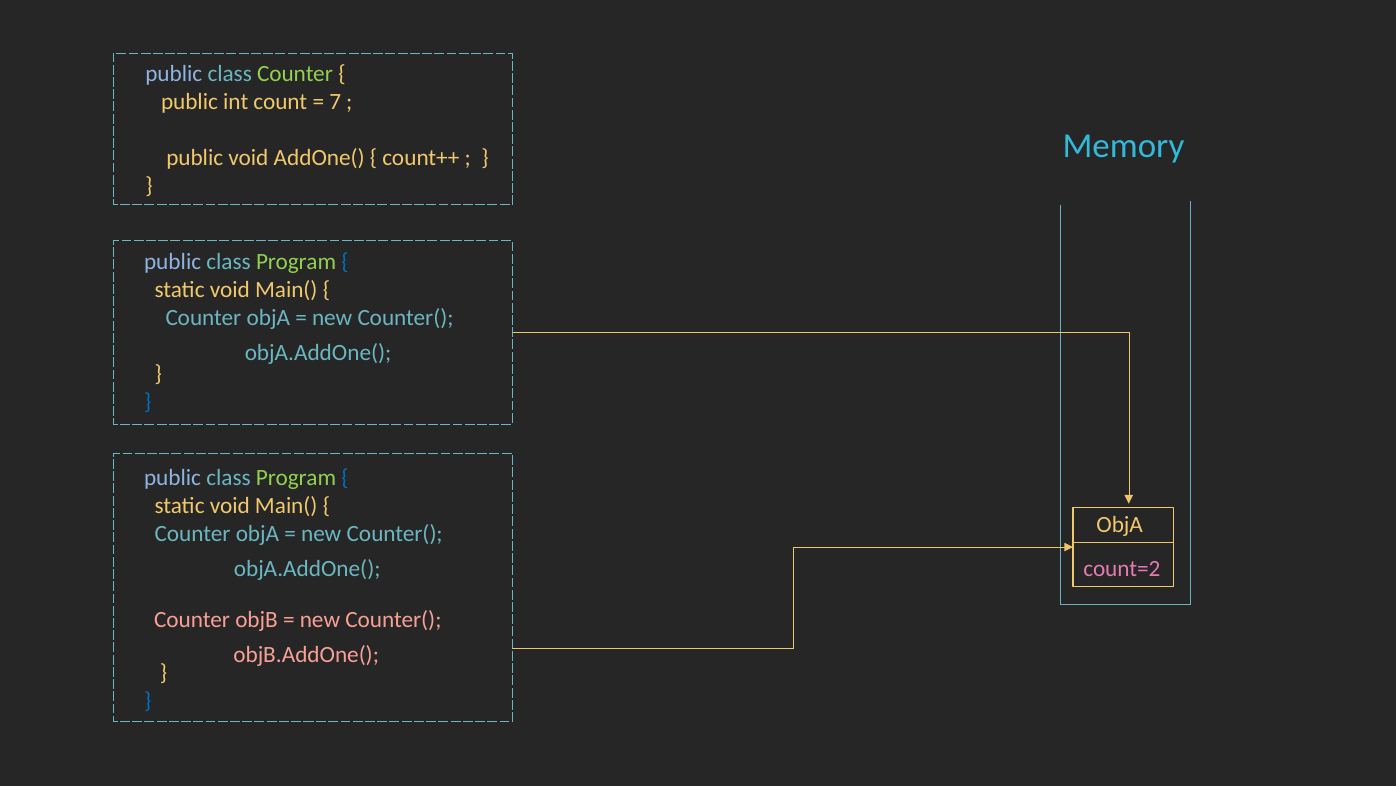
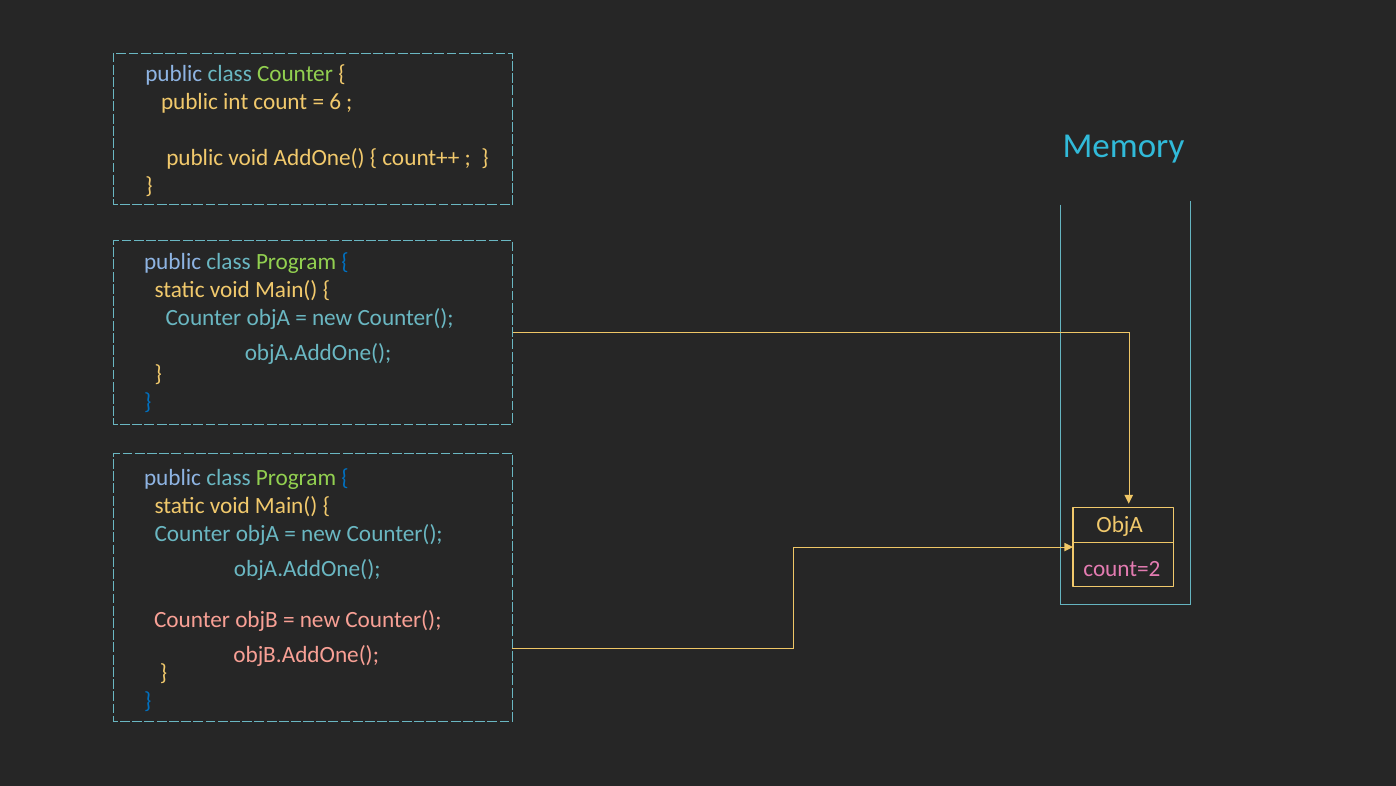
7: 7 -> 6
